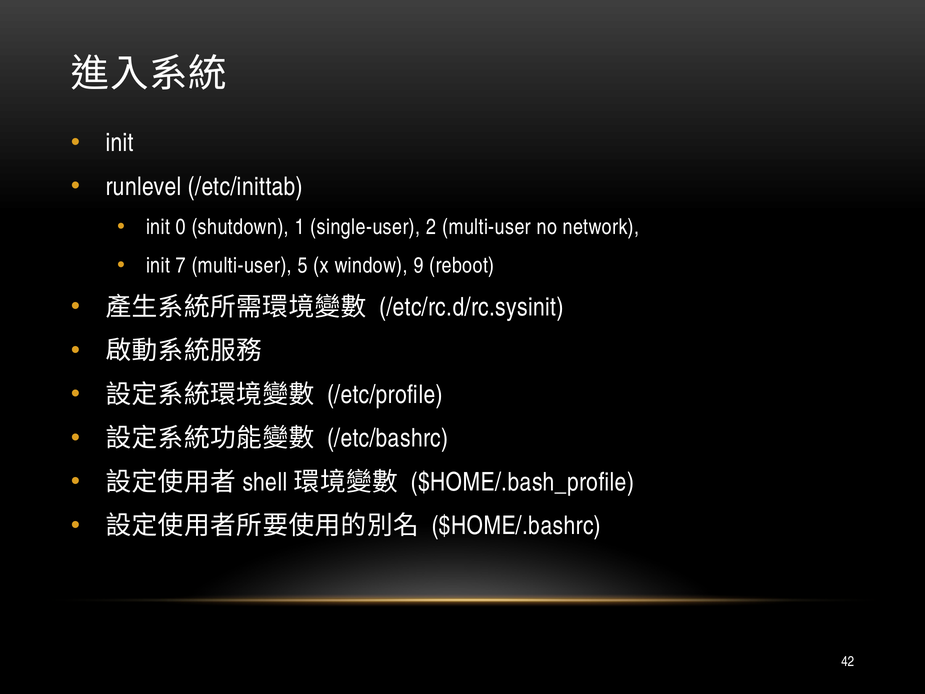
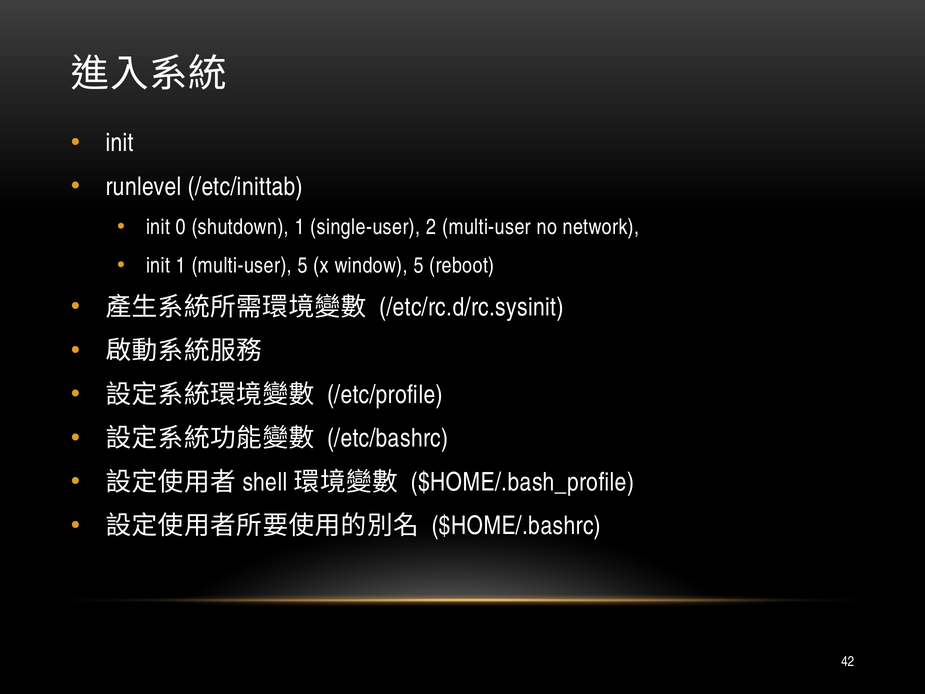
init 7: 7 -> 1
window 9: 9 -> 5
